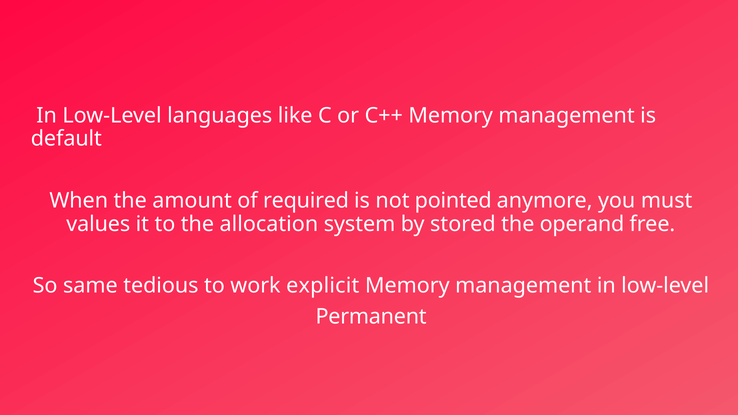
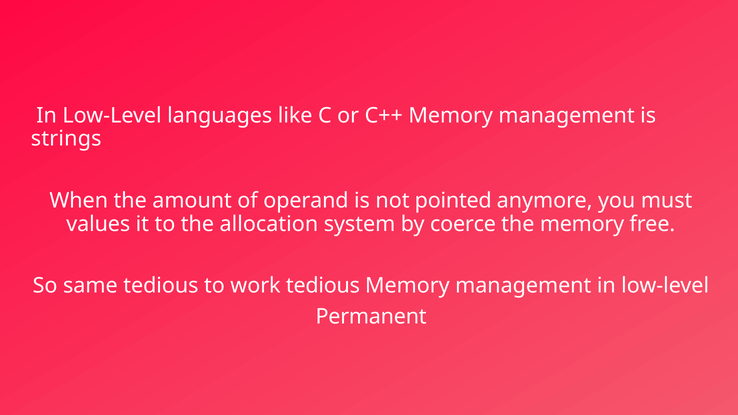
default: default -> strings
required: required -> operand
stored: stored -> coerce
the operand: operand -> memory
work explicit: explicit -> tedious
